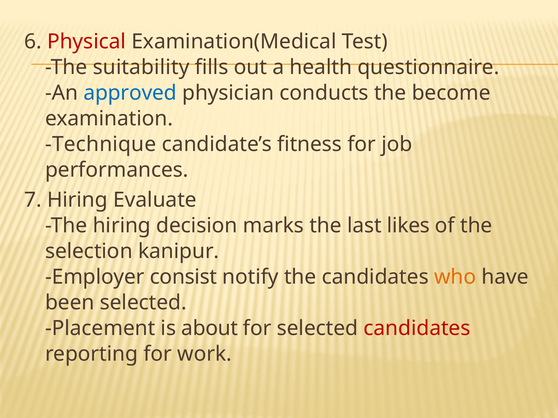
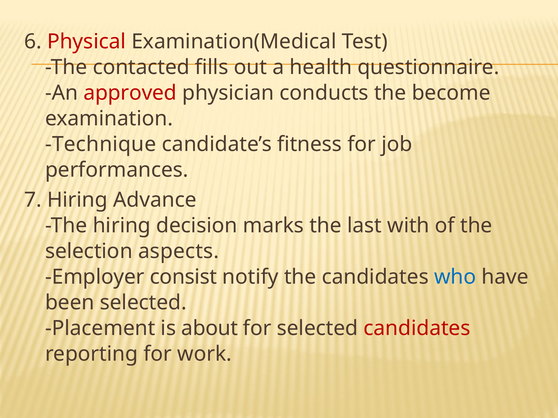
suitability: suitability -> contacted
approved colour: blue -> red
Evaluate: Evaluate -> Advance
likes: likes -> with
kanipur: kanipur -> aspects
who colour: orange -> blue
